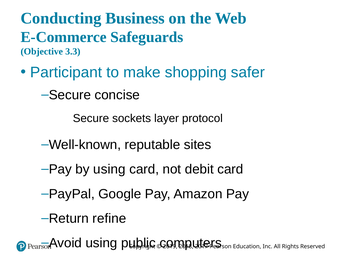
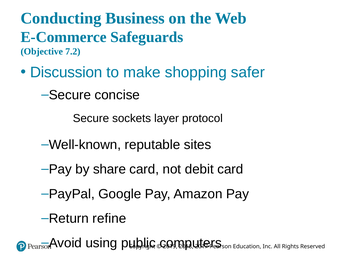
3.3: 3.3 -> 7.2
Participant: Participant -> Discussion
by using: using -> share
